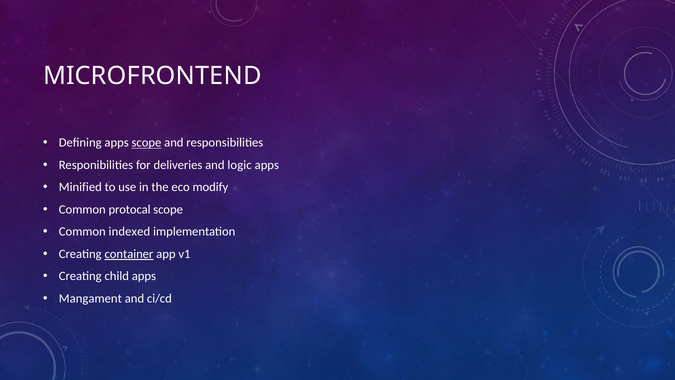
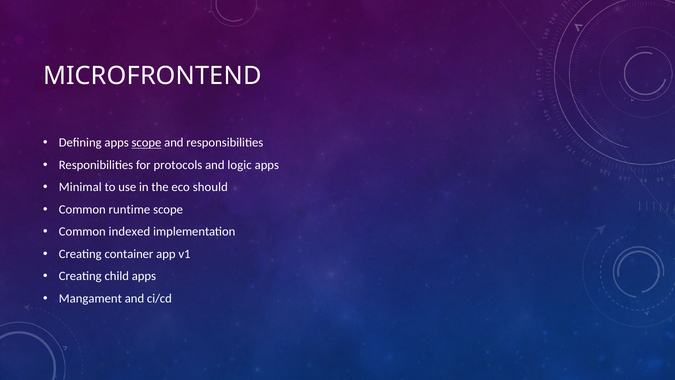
deliveries: deliveries -> protocols
Minified: Minified -> Minimal
modify: modify -> should
protocal: protocal -> runtime
container underline: present -> none
